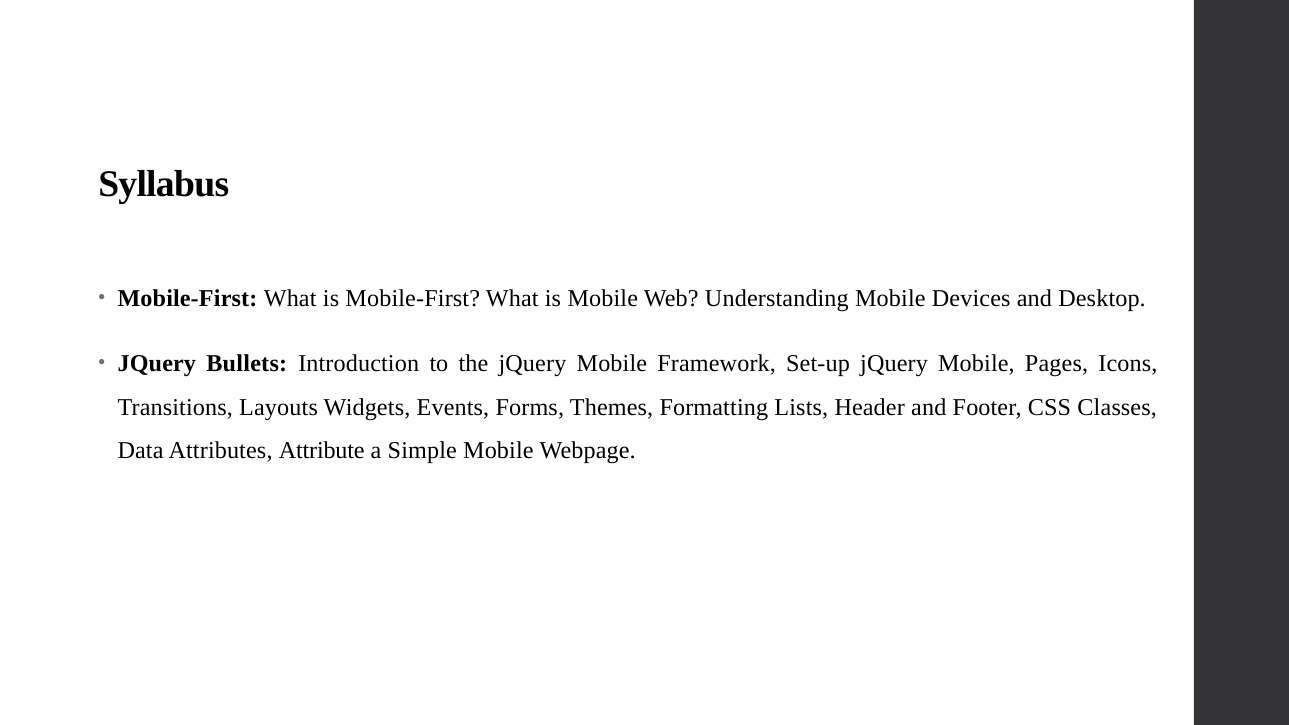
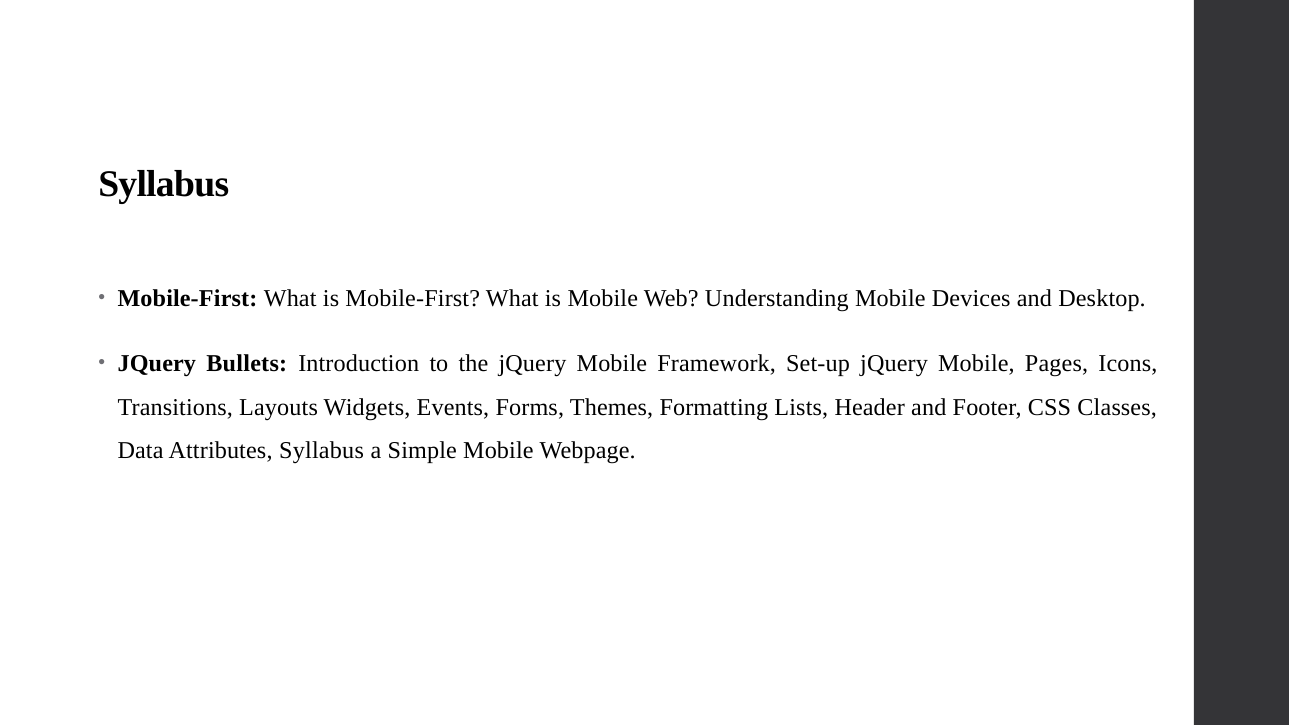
Attributes Attribute: Attribute -> Syllabus
